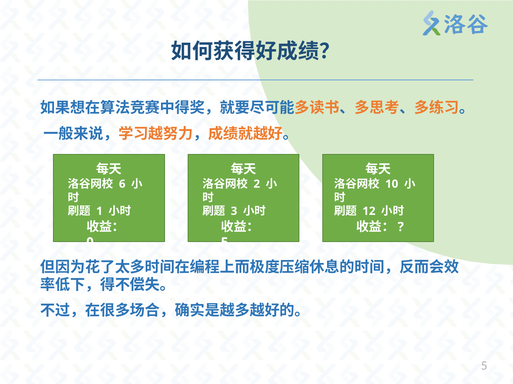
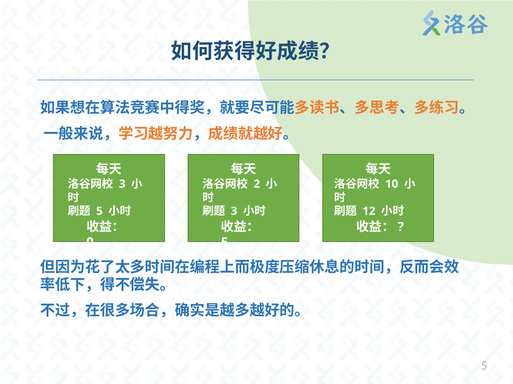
6 at (122, 184): 6 -> 3
1 at (99, 211): 1 -> 5
